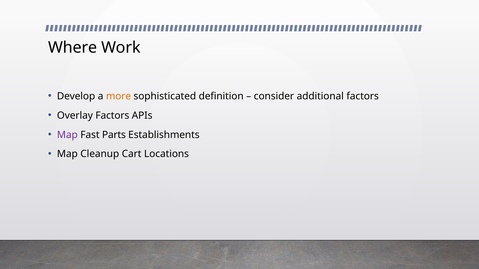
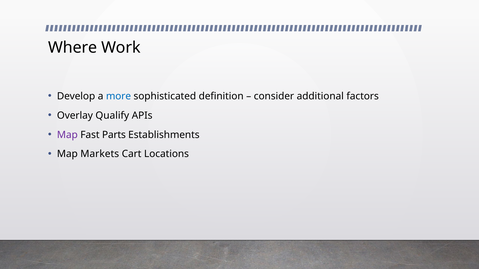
more colour: orange -> blue
Overlay Factors: Factors -> Qualify
Cleanup: Cleanup -> Markets
